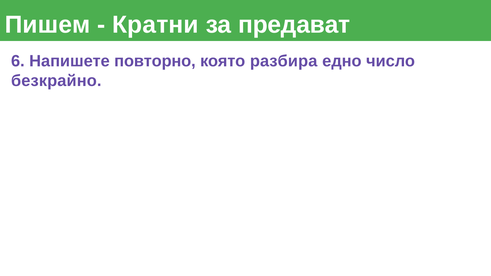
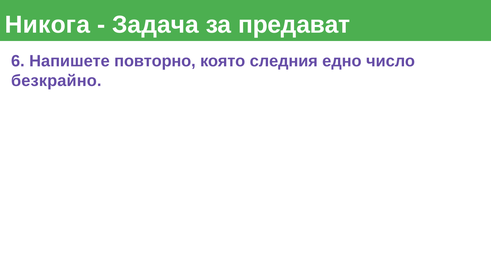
Пишем: Пишем -> Никога
Кратни: Кратни -> Задача
разбира: разбира -> следния
